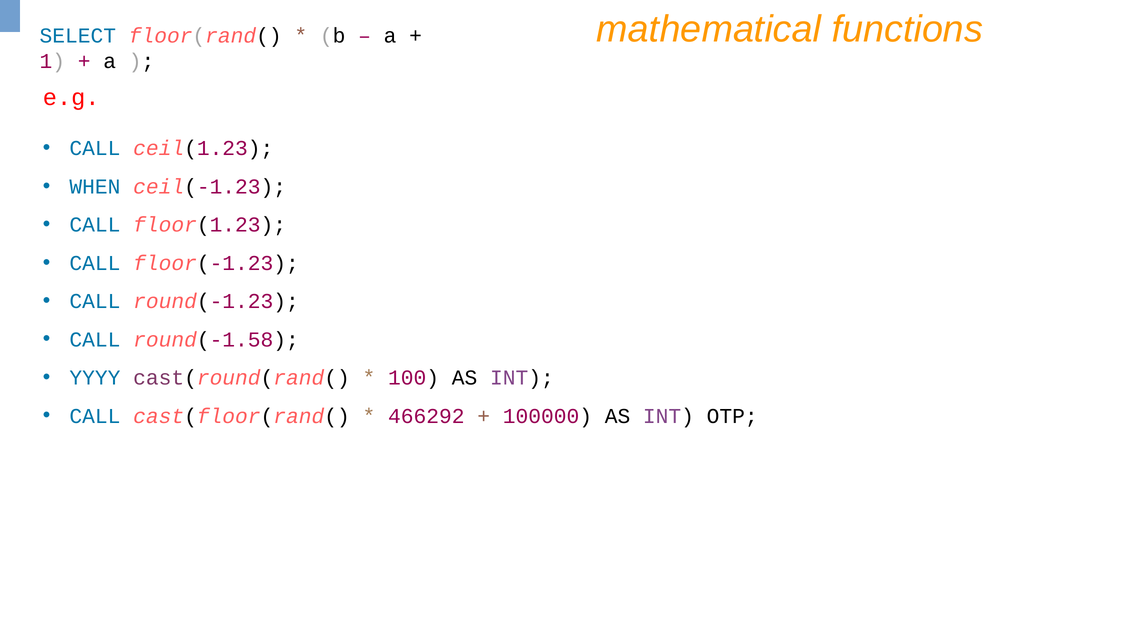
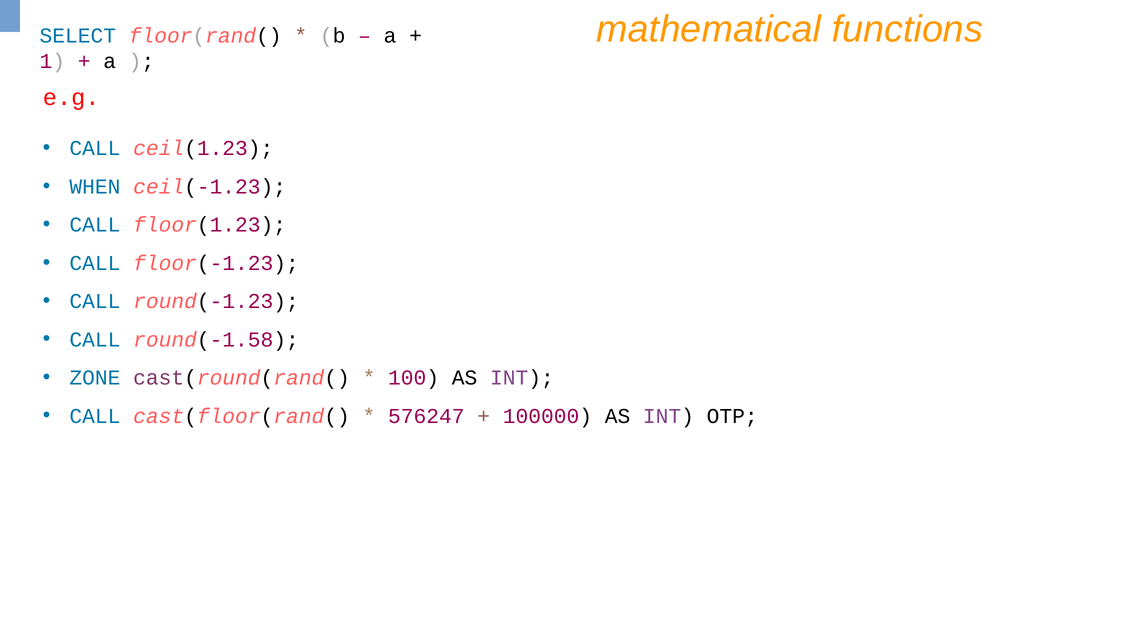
YYYY: YYYY -> ZONE
466292: 466292 -> 576247
